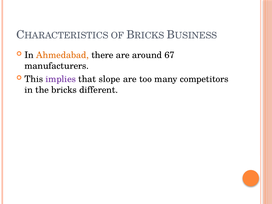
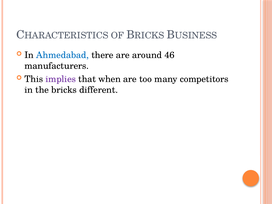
Ahmedabad colour: orange -> blue
67: 67 -> 46
slope: slope -> when
